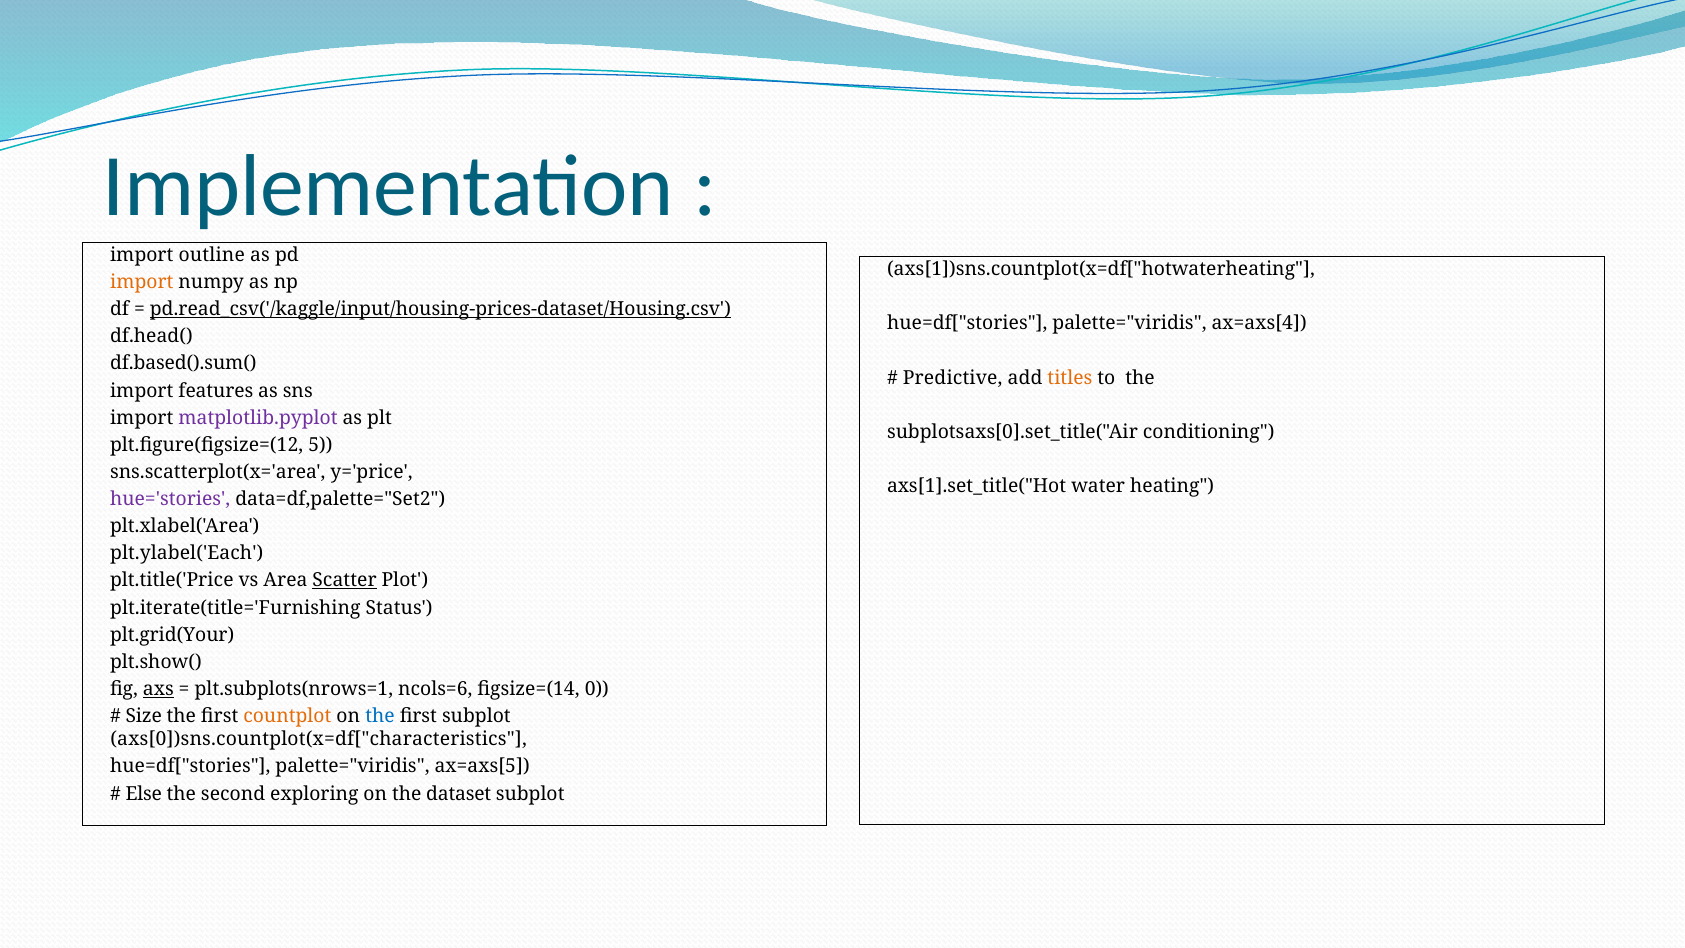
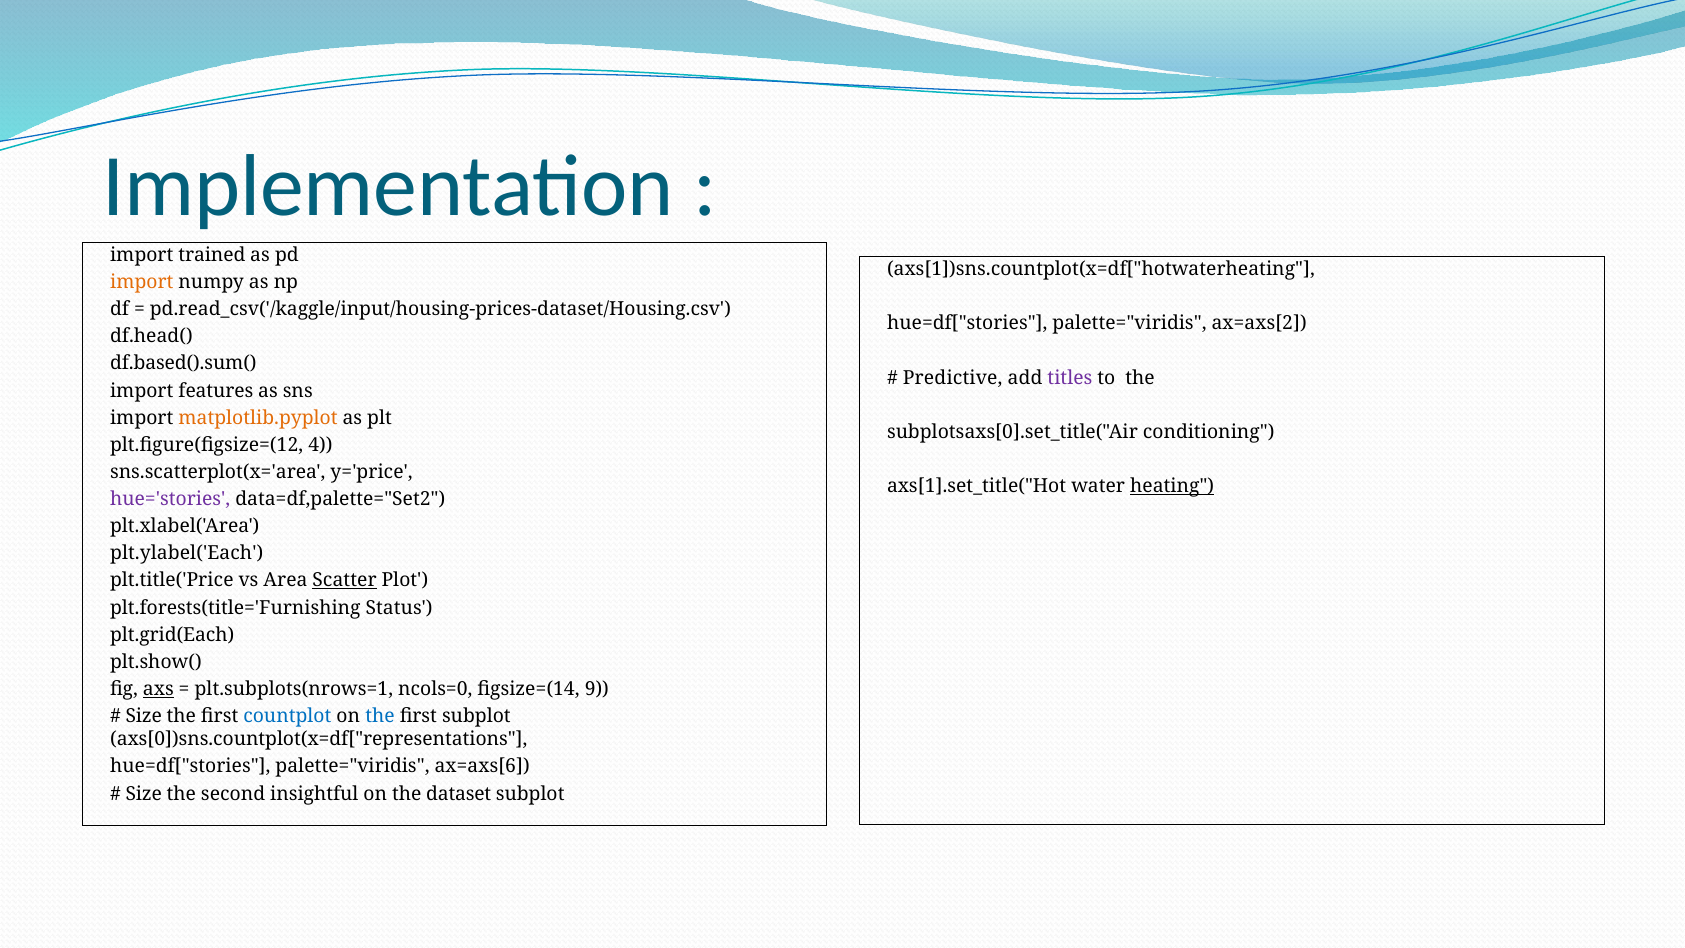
outline: outline -> trained
pd.read_csv('/kaggle/input/housing-prices-dataset/Housing.csv underline: present -> none
ax=axs[4: ax=axs[4 -> ax=axs[2
titles colour: orange -> purple
matplotlib.pyplot colour: purple -> orange
5: 5 -> 4
heating underline: none -> present
plt.iterate(title='Furnishing: plt.iterate(title='Furnishing -> plt.forests(title='Furnishing
plt.grid(Your: plt.grid(Your -> plt.grid(Each
ncols=6: ncols=6 -> ncols=0
0: 0 -> 9
countplot colour: orange -> blue
axs[0])sns.countplot(x=df["characteristics: axs[0])sns.countplot(x=df["characteristics -> axs[0])sns.countplot(x=df["representations
ax=axs[5: ax=axs[5 -> ax=axs[6
Else at (144, 793): Else -> Size
exploring: exploring -> insightful
